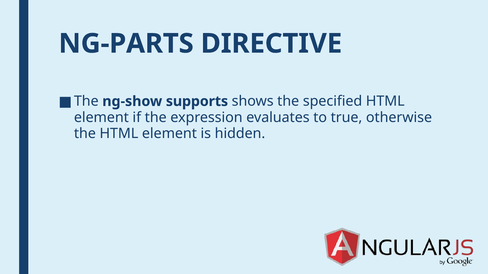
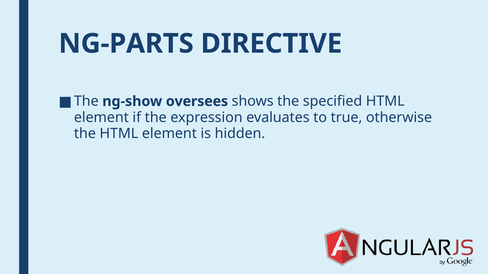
supports: supports -> oversees
